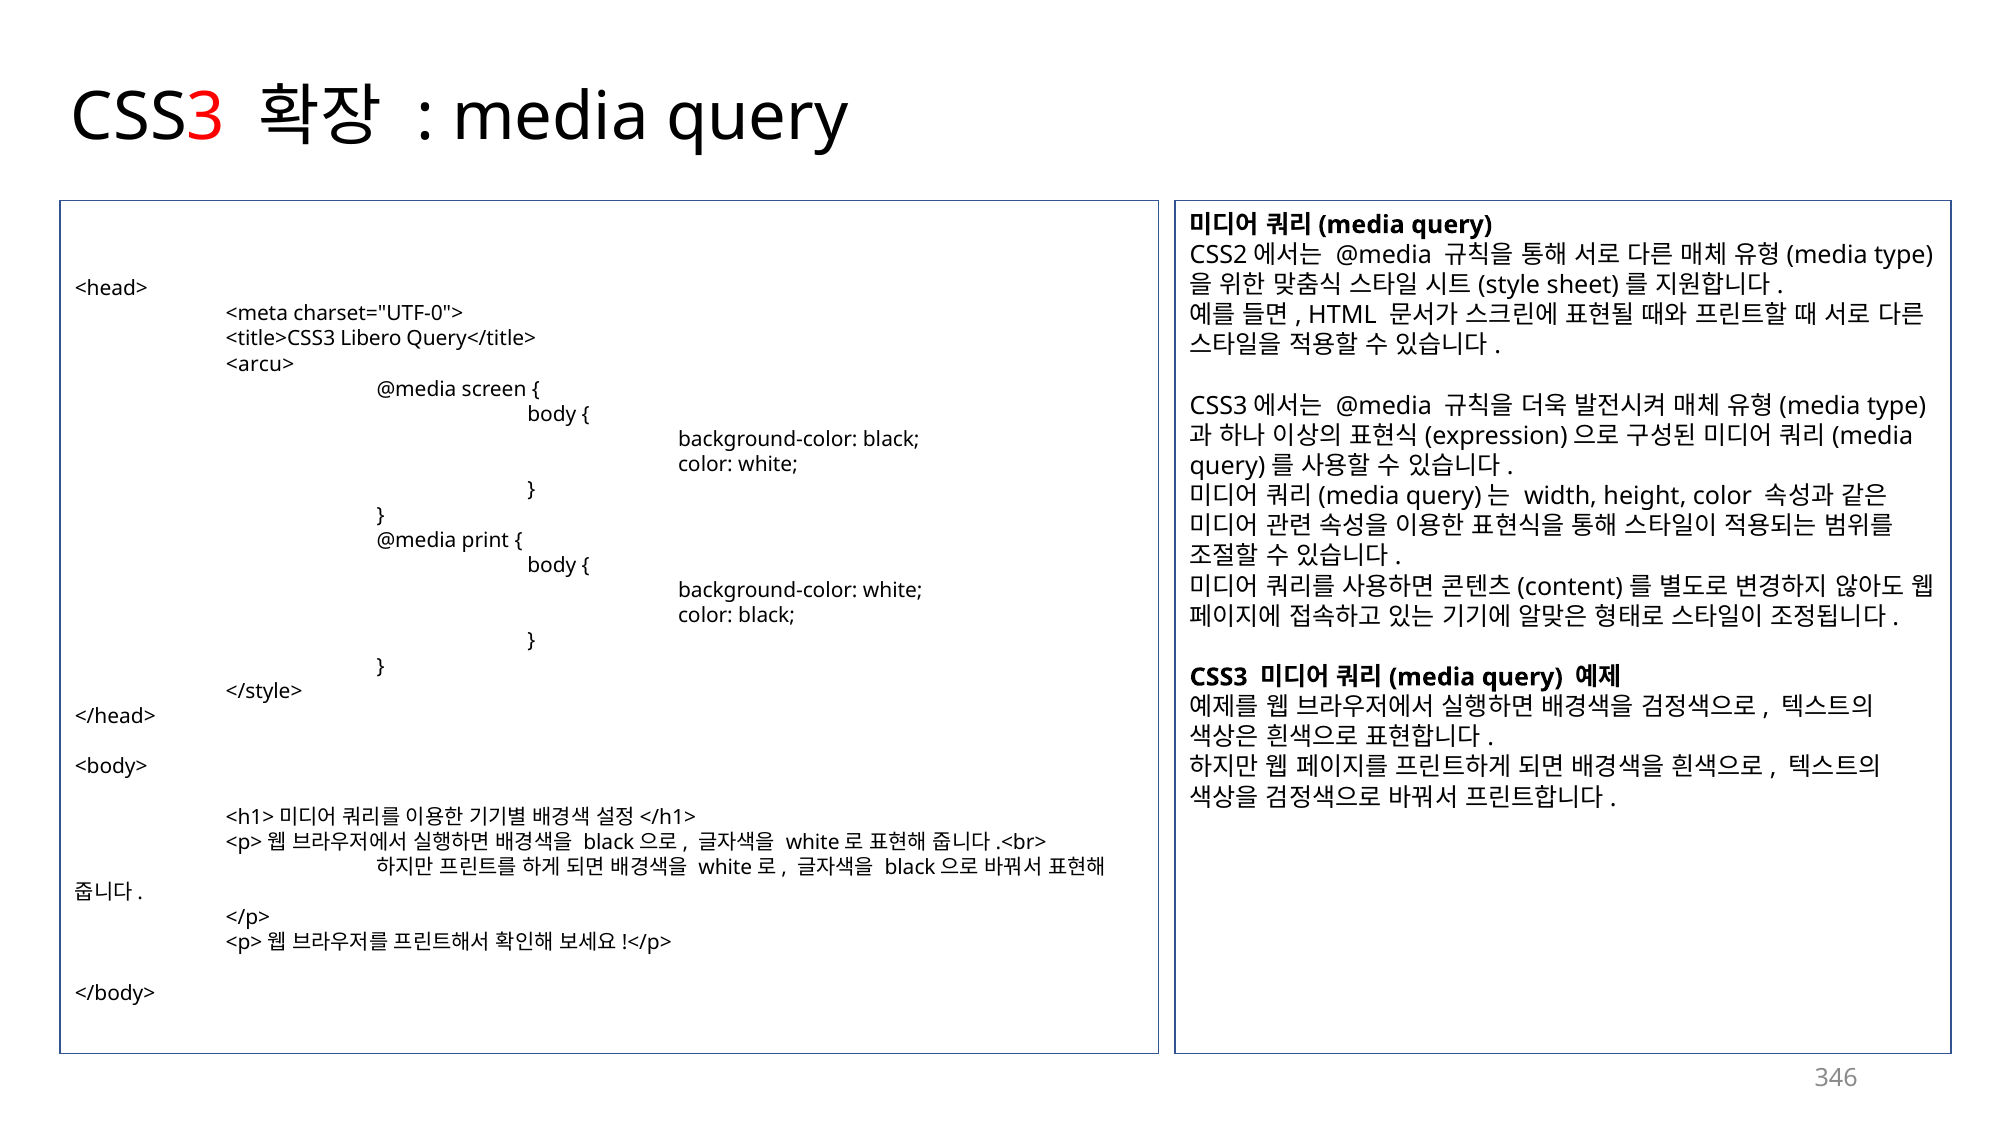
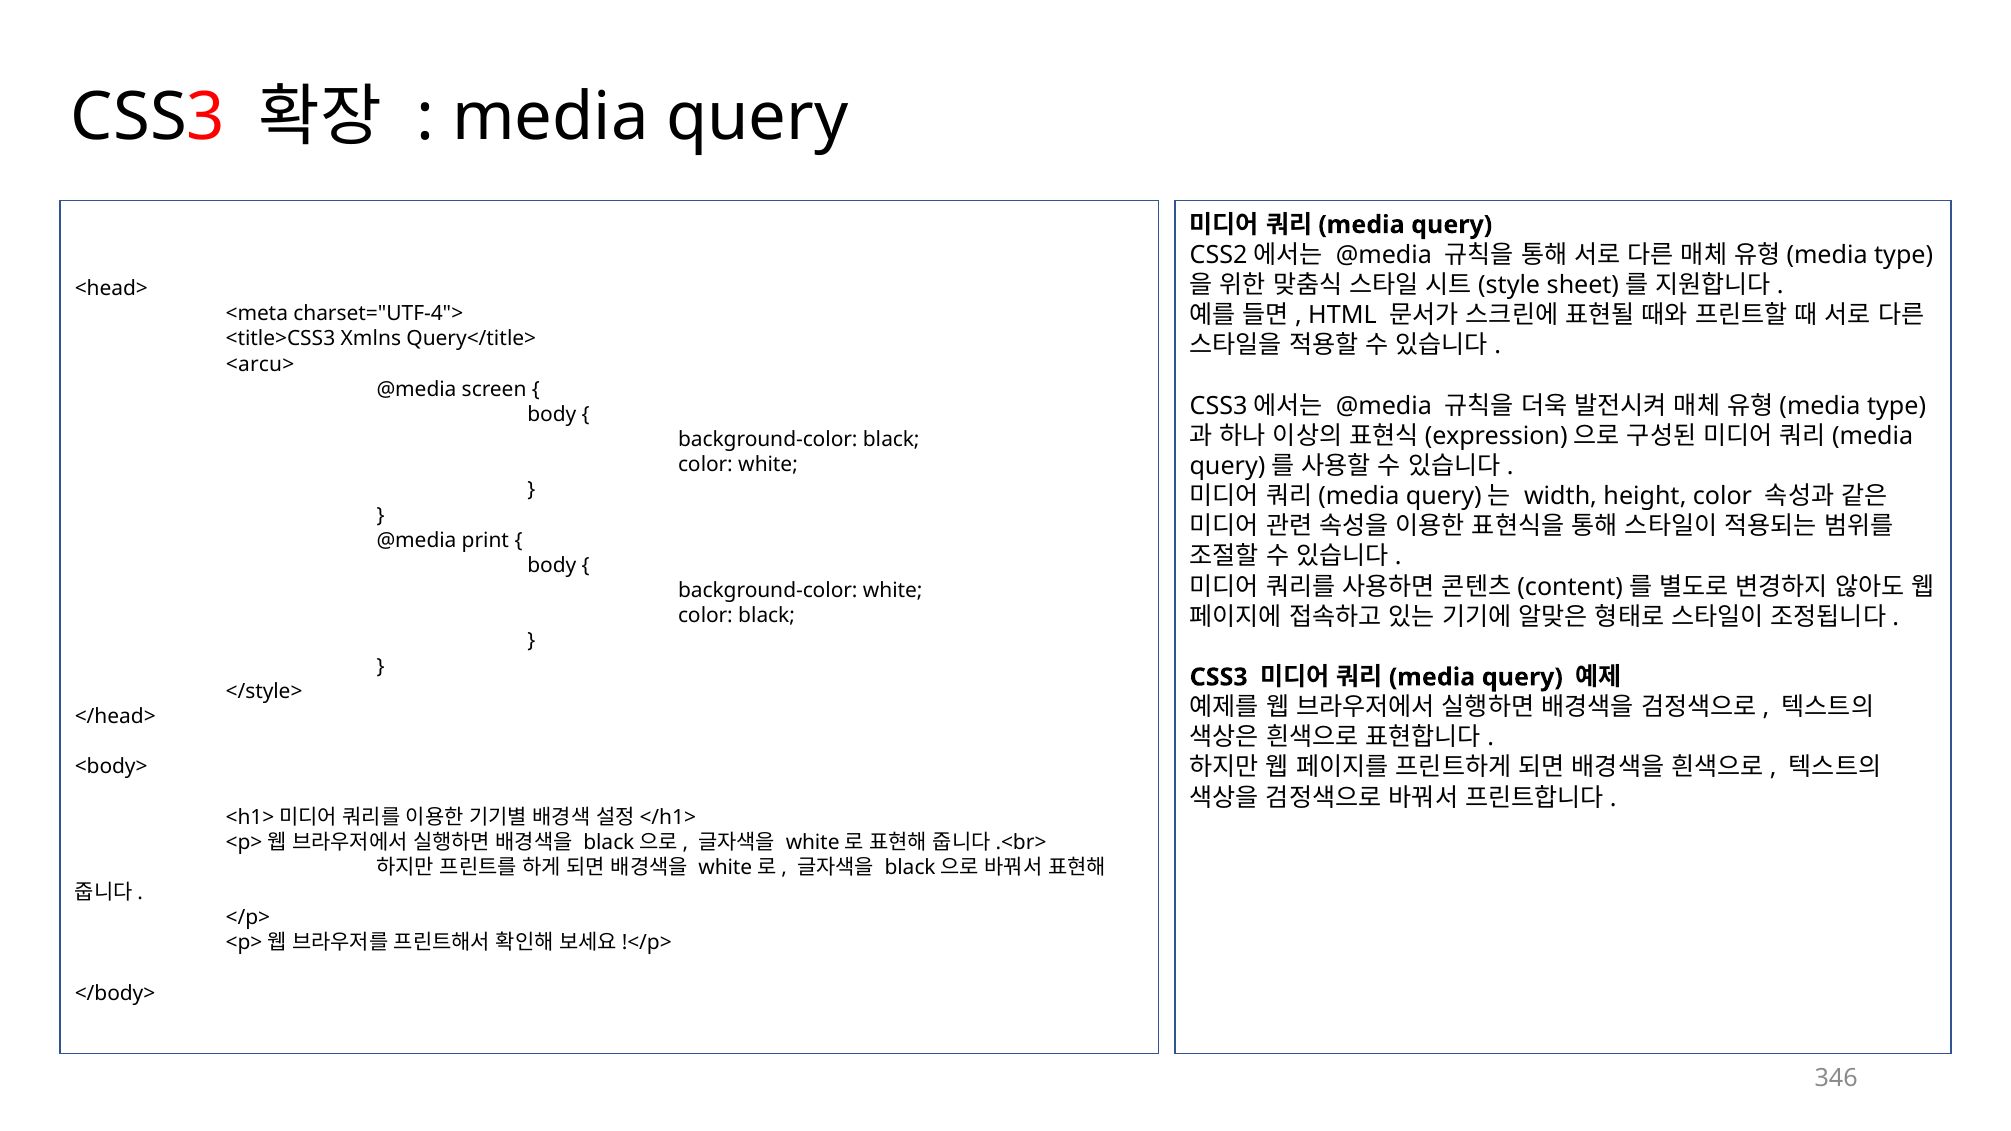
charset="UTF-0">: charset="UTF-0"> -> charset="UTF-4">
Libero: Libero -> Xmlns
